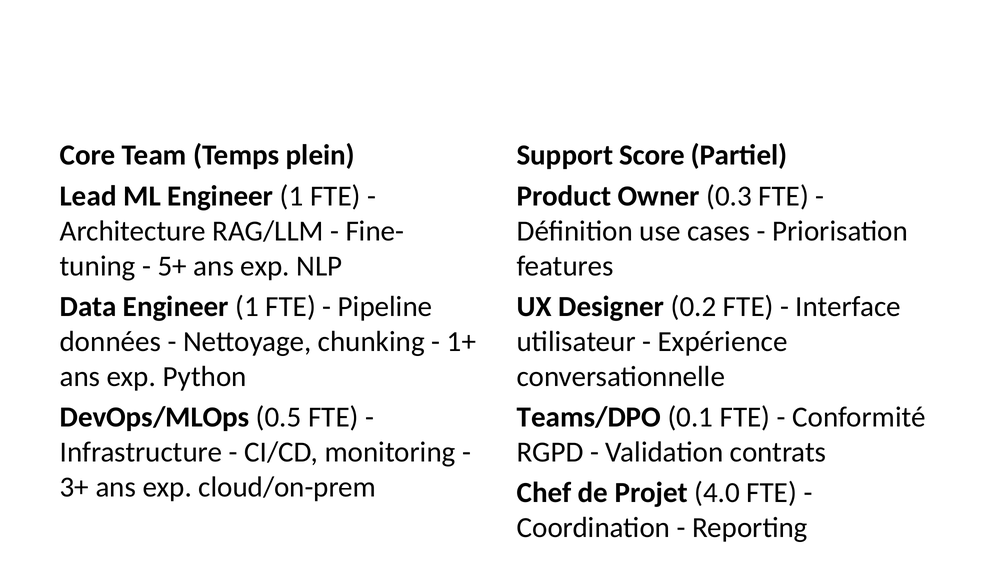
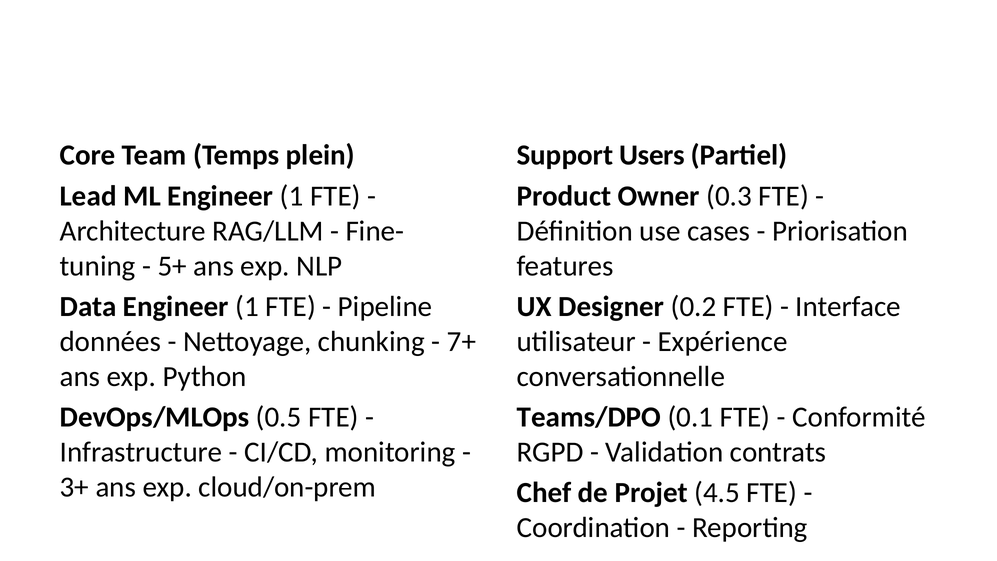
Score: Score -> Users
1+: 1+ -> 7+
4.0: 4.0 -> 4.5
